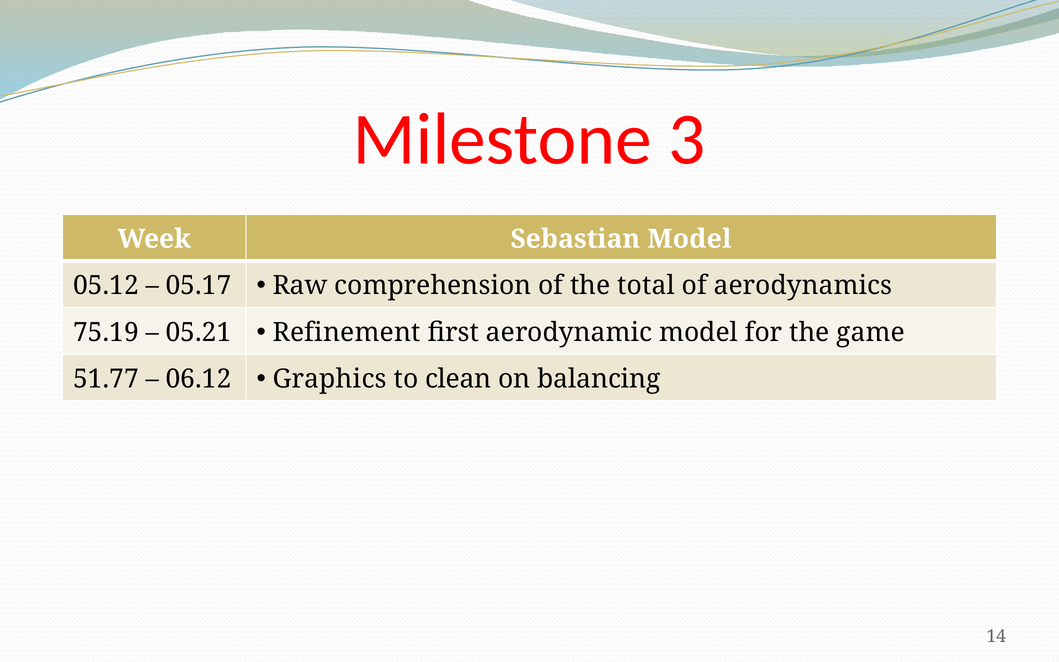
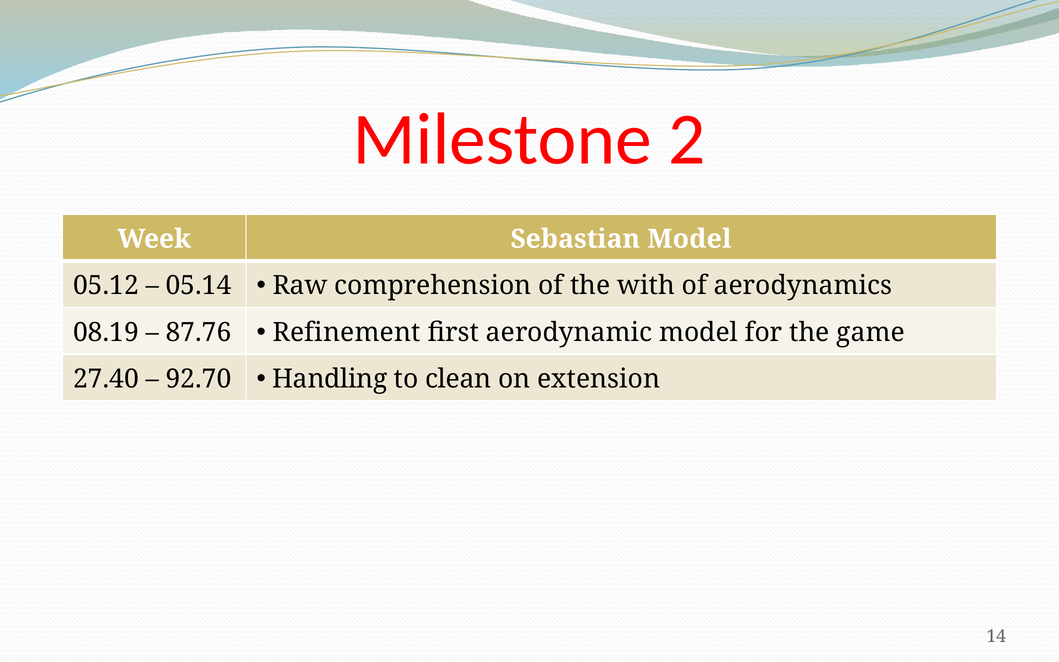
3: 3 -> 2
05.17: 05.17 -> 05.14
total: total -> with
75.19: 75.19 -> 08.19
05.21: 05.21 -> 87.76
51.77: 51.77 -> 27.40
06.12: 06.12 -> 92.70
Graphics: Graphics -> Handling
balancing: balancing -> extension
